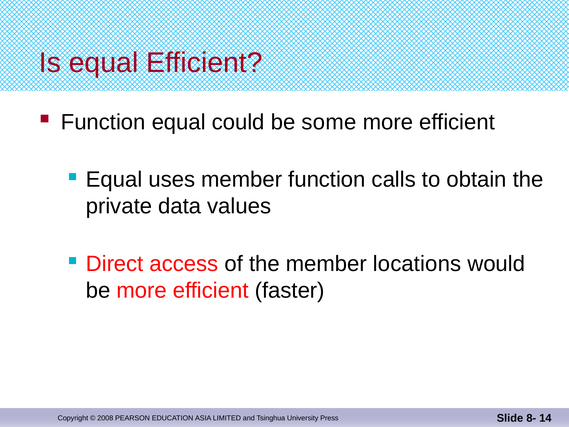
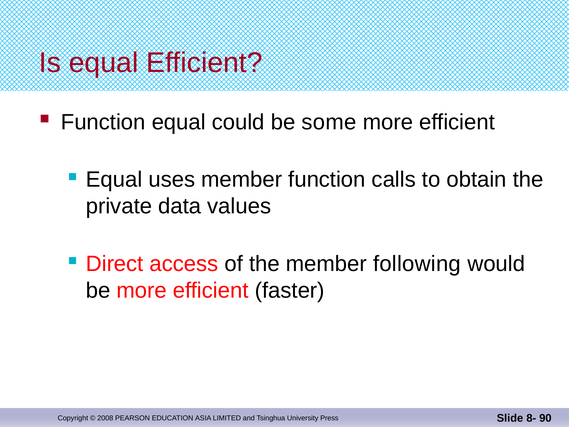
locations: locations -> following
14: 14 -> 90
